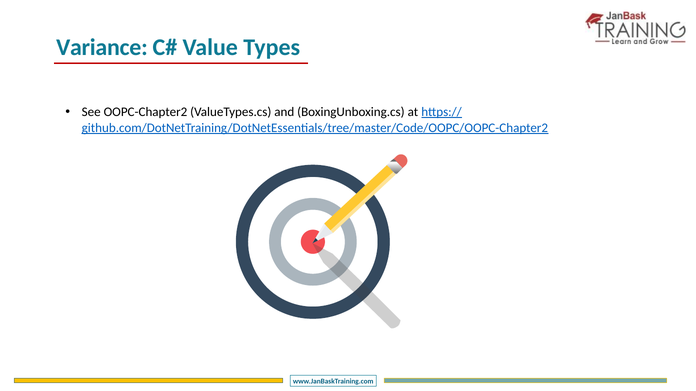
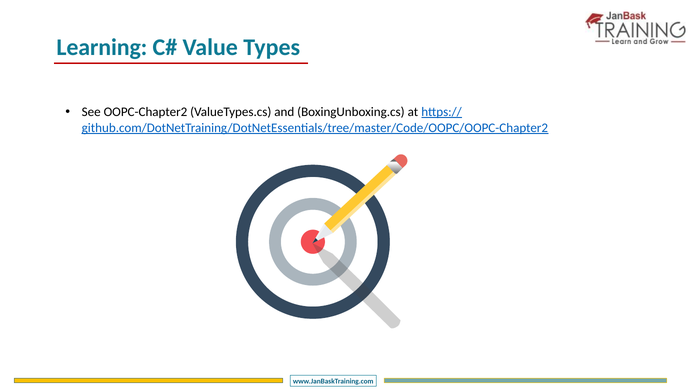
Variance: Variance -> Learning
